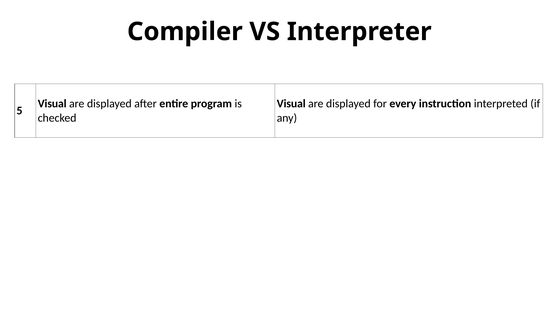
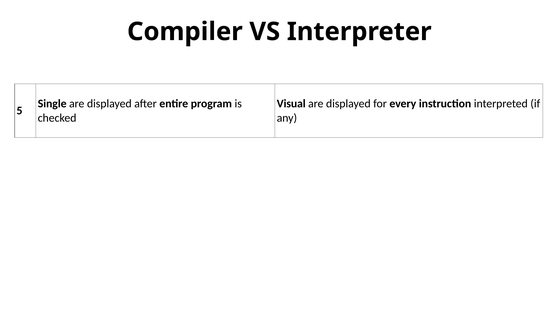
Visual at (52, 103): Visual -> Single
